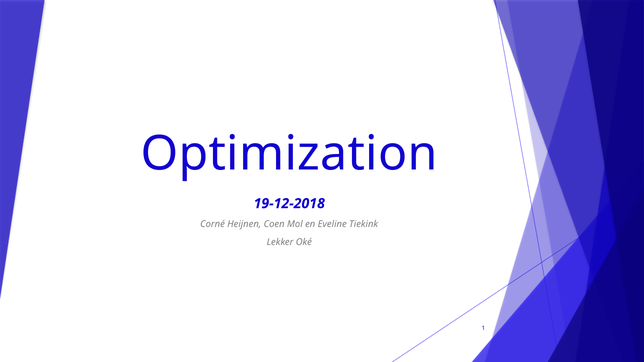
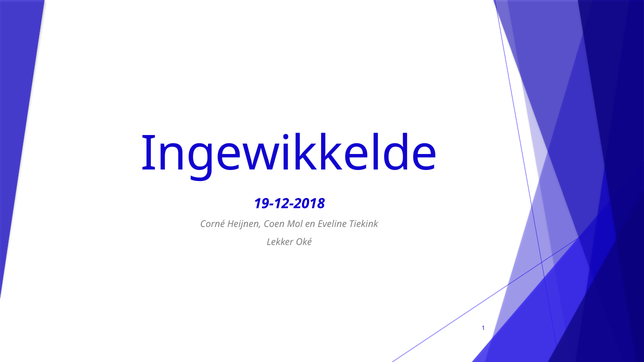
Optimization: Optimization -> Ingewikkelde
